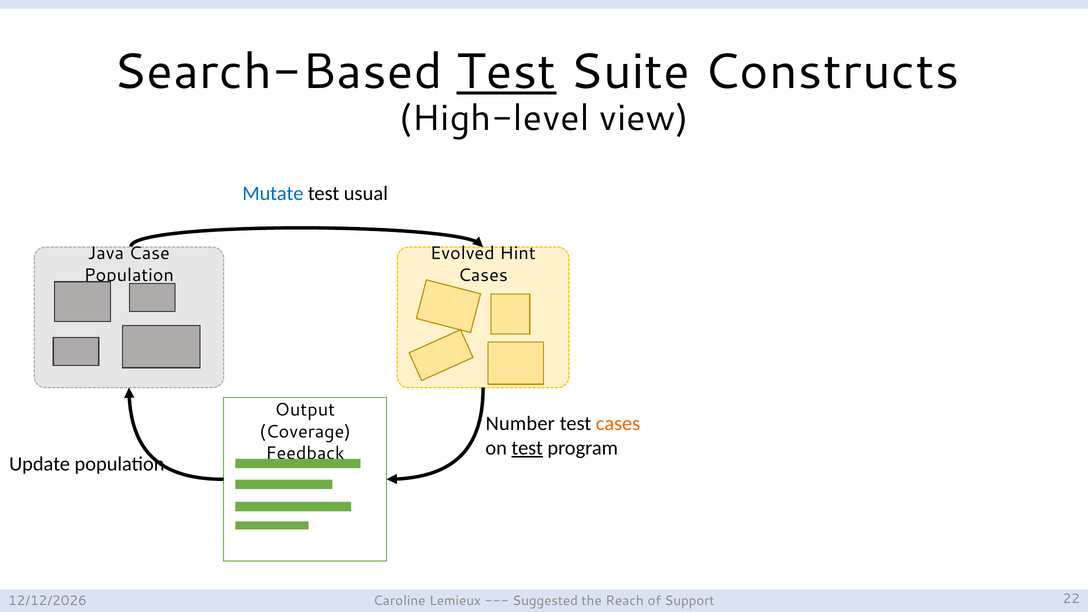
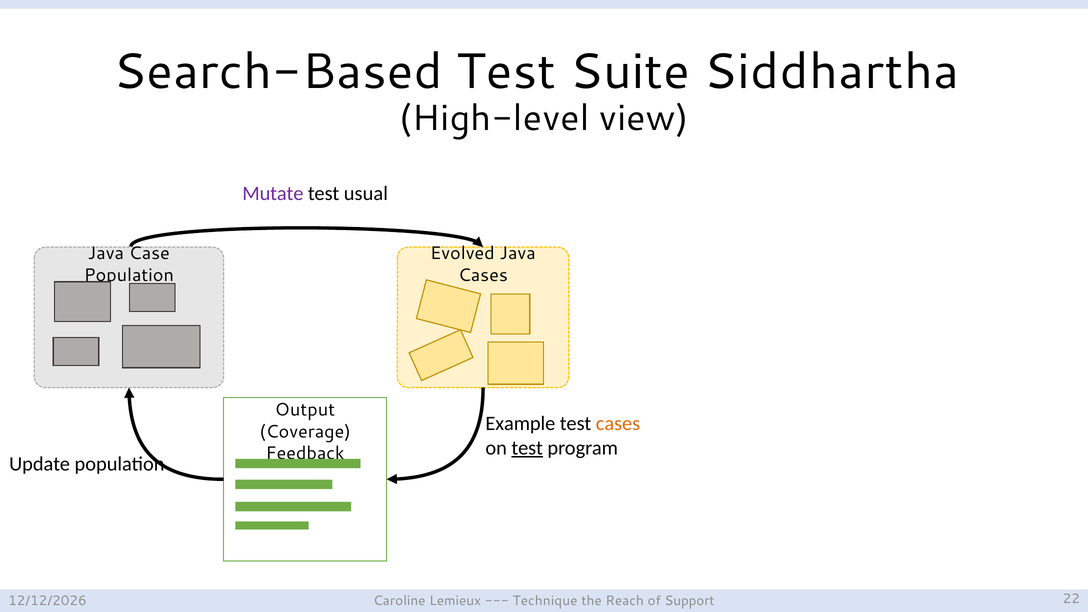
Test at (506, 72) underline: present -> none
Constructs: Constructs -> Siddhartha
Mutate colour: blue -> purple
Evolved Hint: Hint -> Java
Number: Number -> Example
Suggested: Suggested -> Technique
